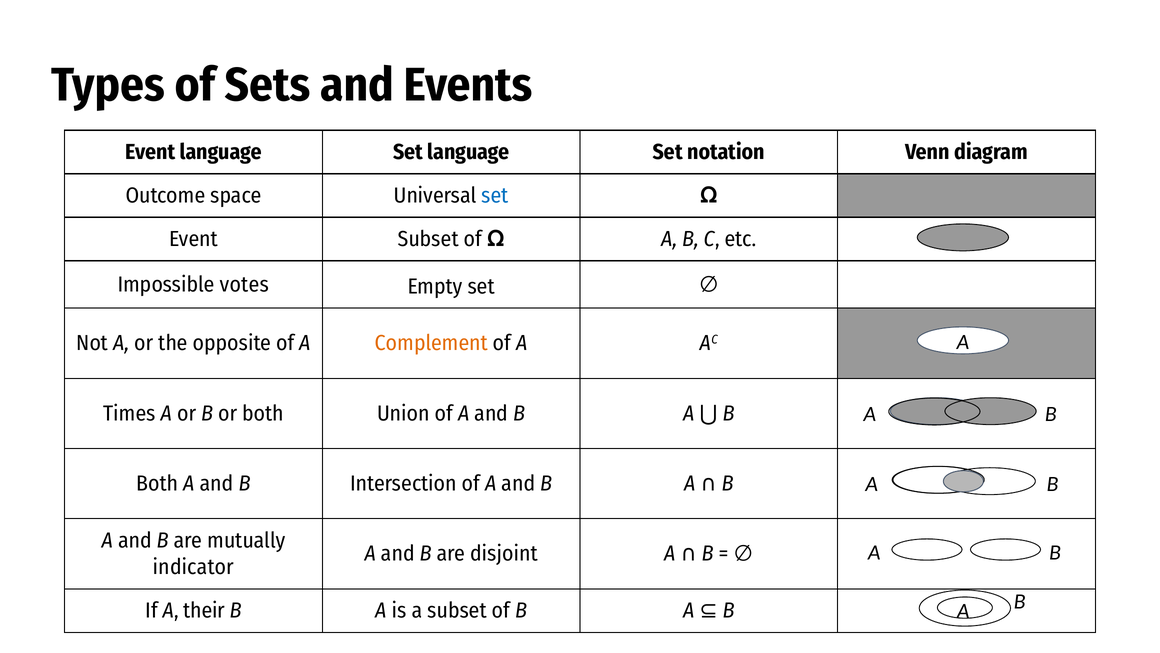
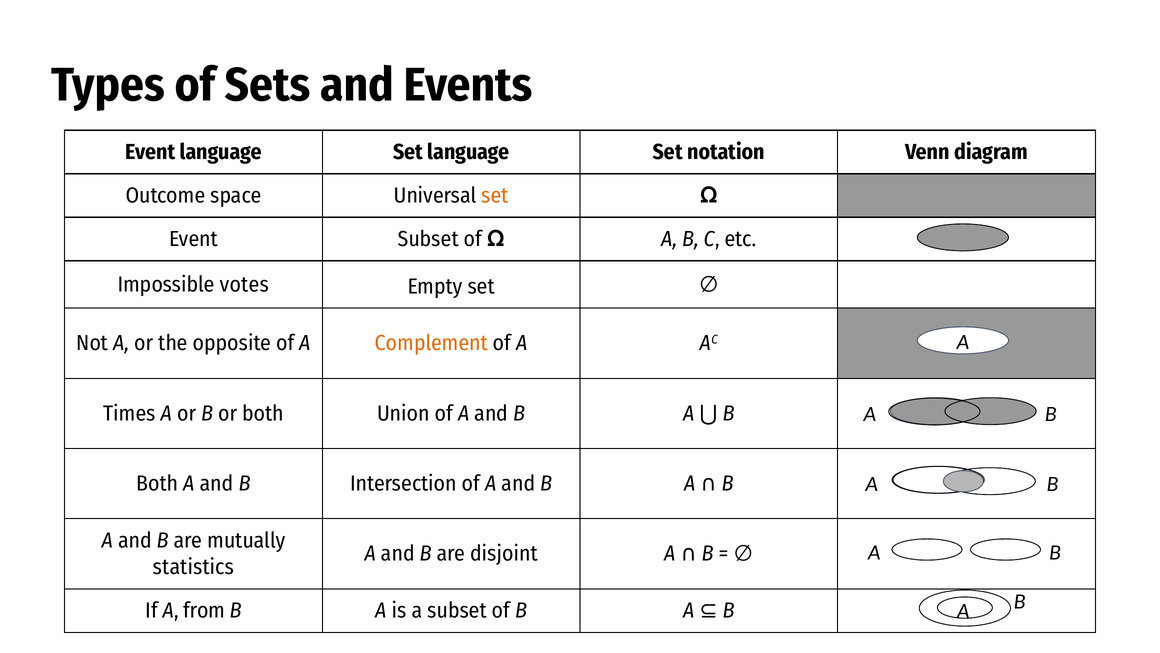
set at (495, 195) colour: blue -> orange
indicator: indicator -> statistics
their: their -> from
